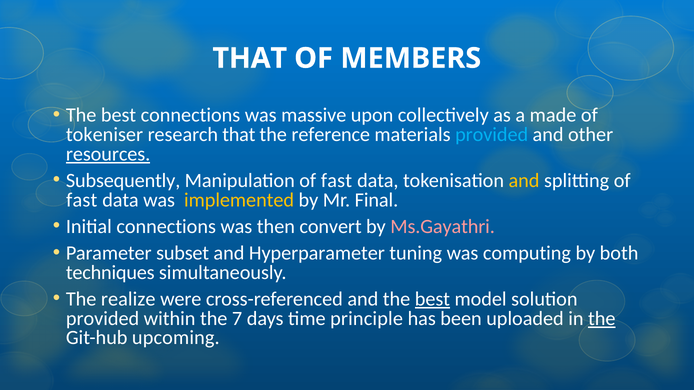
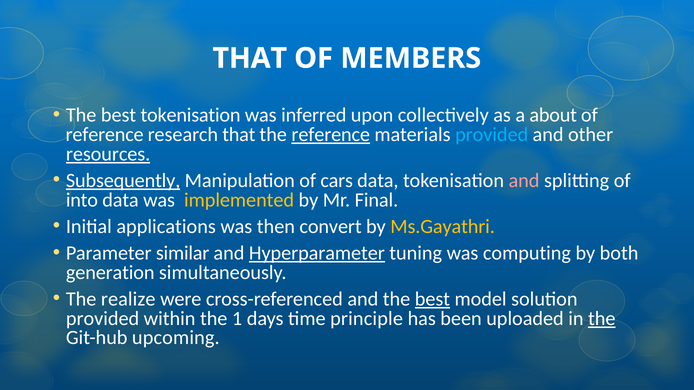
best connections: connections -> tokenisation
massive: massive -> inferred
made: made -> about
tokeniser at (105, 135): tokeniser -> reference
reference at (331, 135) underline: none -> present
Subsequently underline: none -> present
Manipulation of fast: fast -> cars
and at (524, 181) colour: yellow -> pink
fast at (82, 200): fast -> into
Initial connections: connections -> applications
Ms.Gayathri colour: pink -> yellow
subset: subset -> similar
Hyperparameter underline: none -> present
techniques: techniques -> generation
7: 7 -> 1
